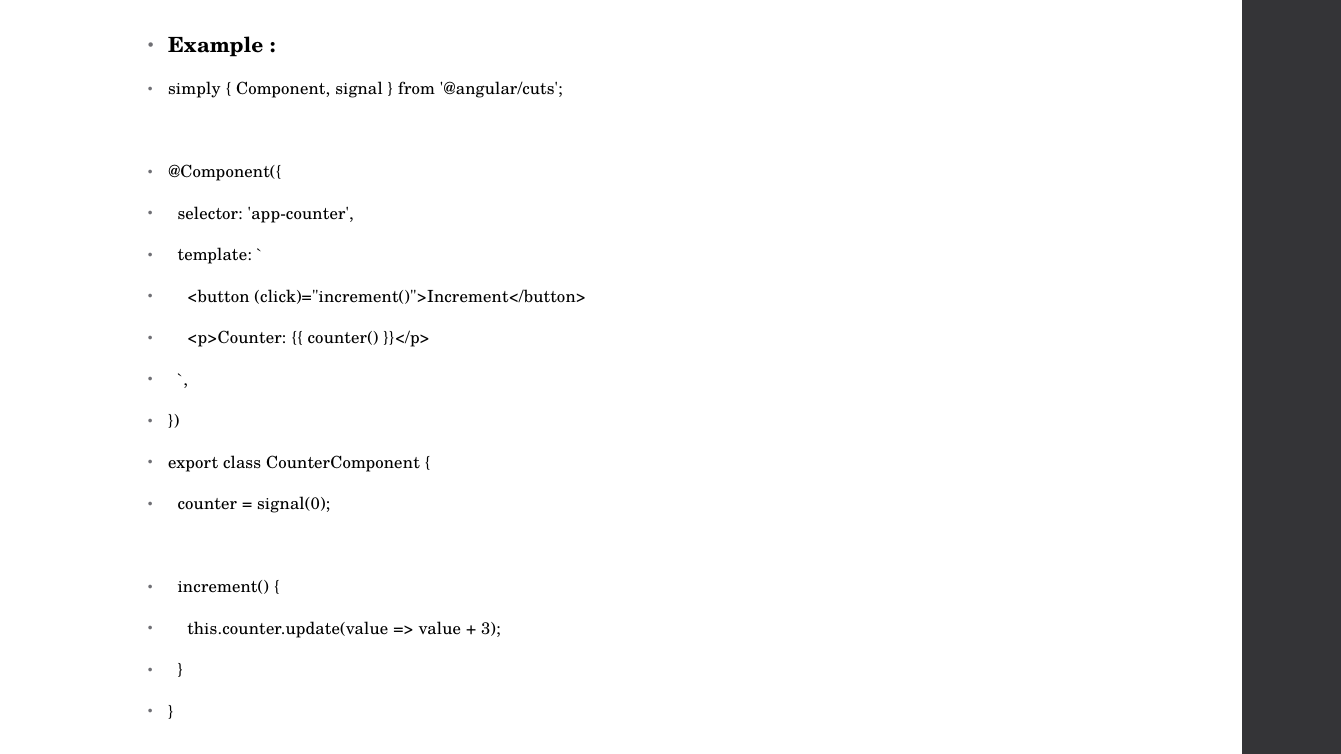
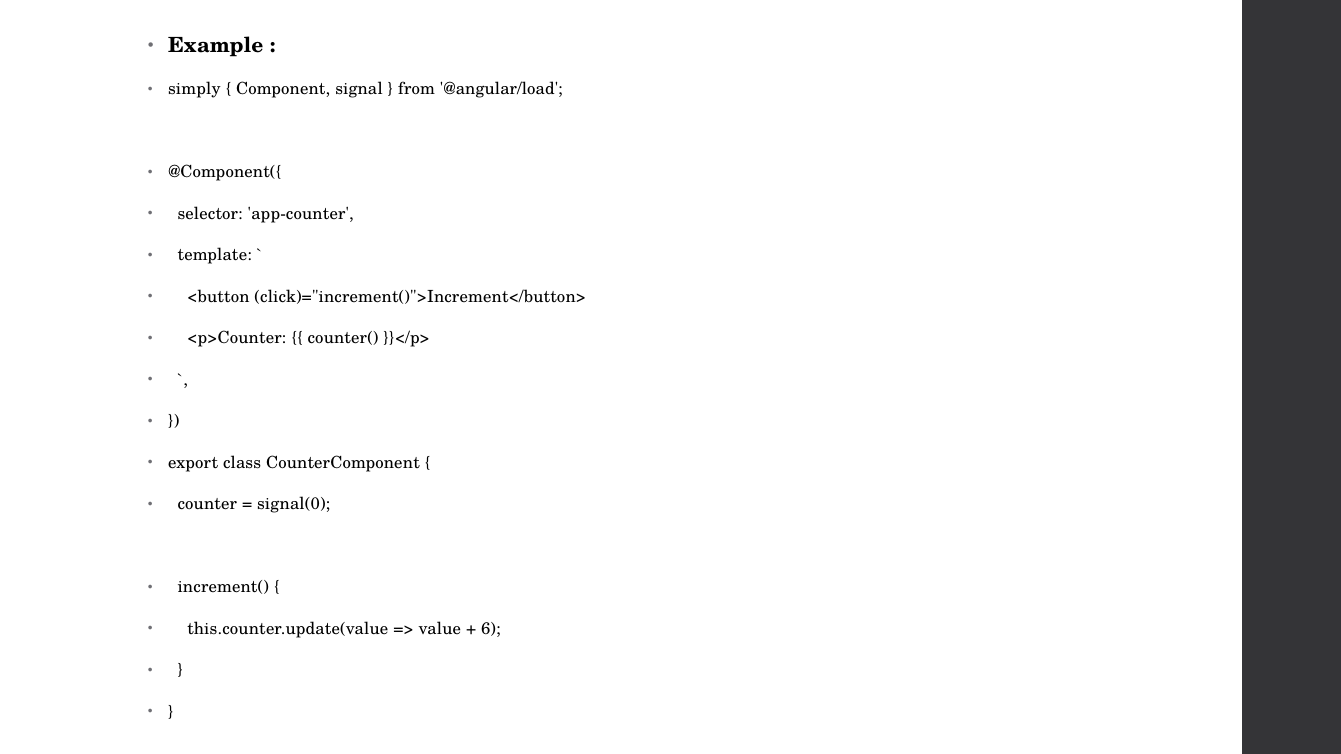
@angular/cuts: @angular/cuts -> @angular/load
3: 3 -> 6
